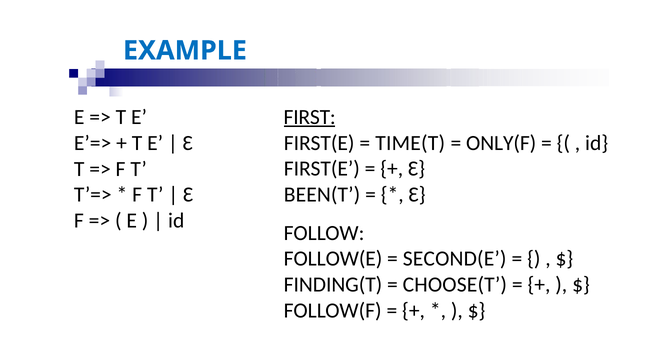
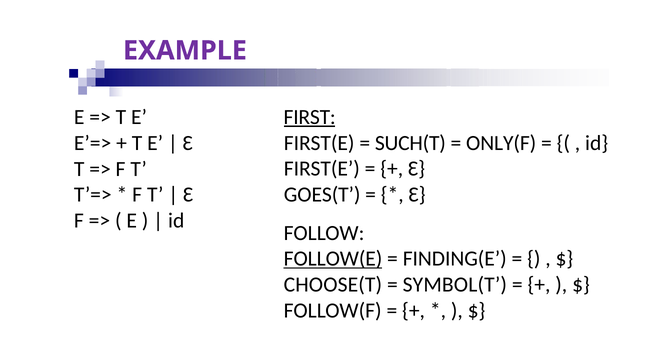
EXAMPLE colour: blue -> purple
TIME(T: TIME(T -> SUCH(T
BEEN(T: BEEN(T -> GOES(T
FOLLOW(E underline: none -> present
SECOND(E: SECOND(E -> FINDING(E
FINDING(T: FINDING(T -> CHOOSE(T
CHOOSE(T: CHOOSE(T -> SYMBOL(T
